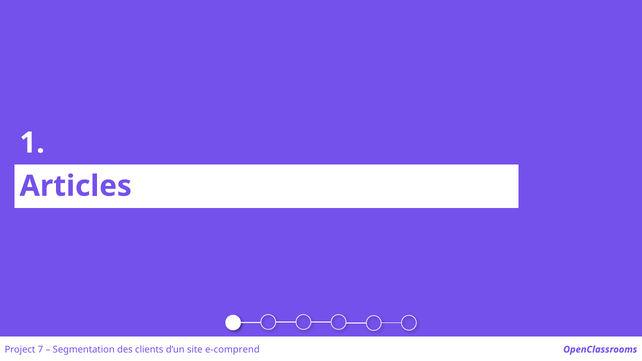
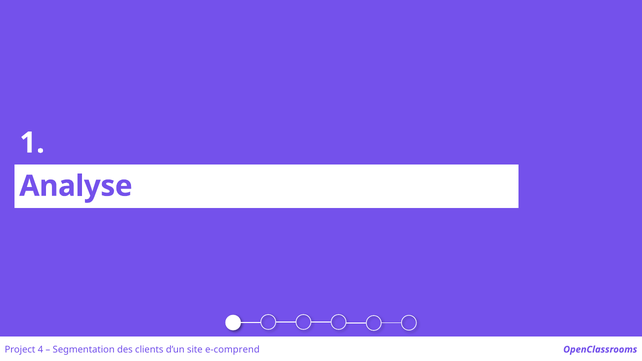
Articles: Articles -> Analyse
7: 7 -> 4
